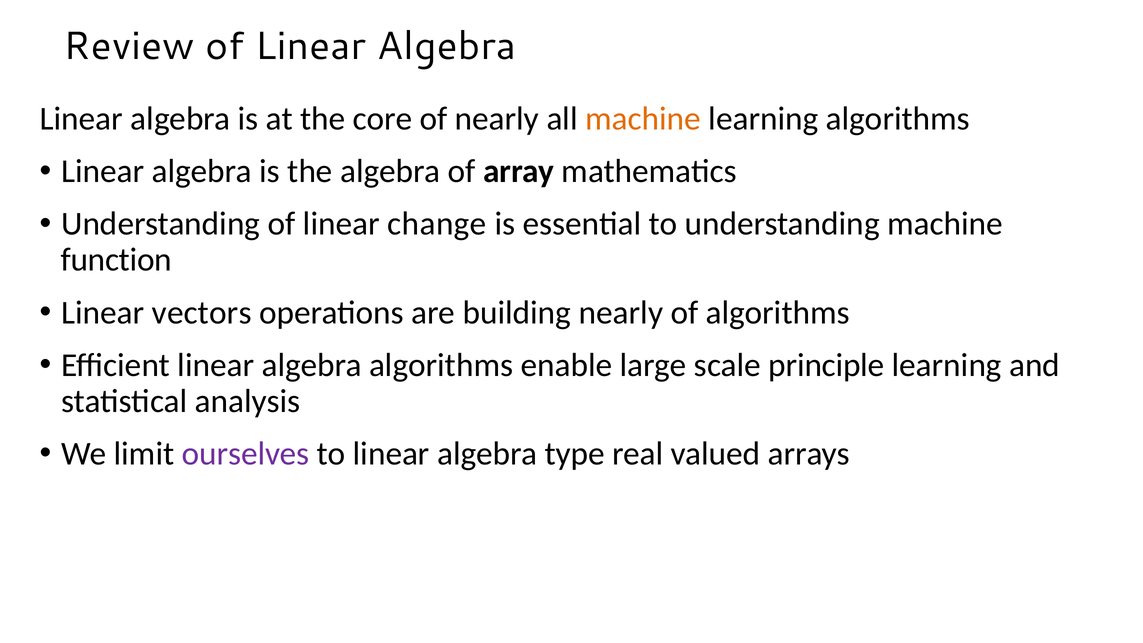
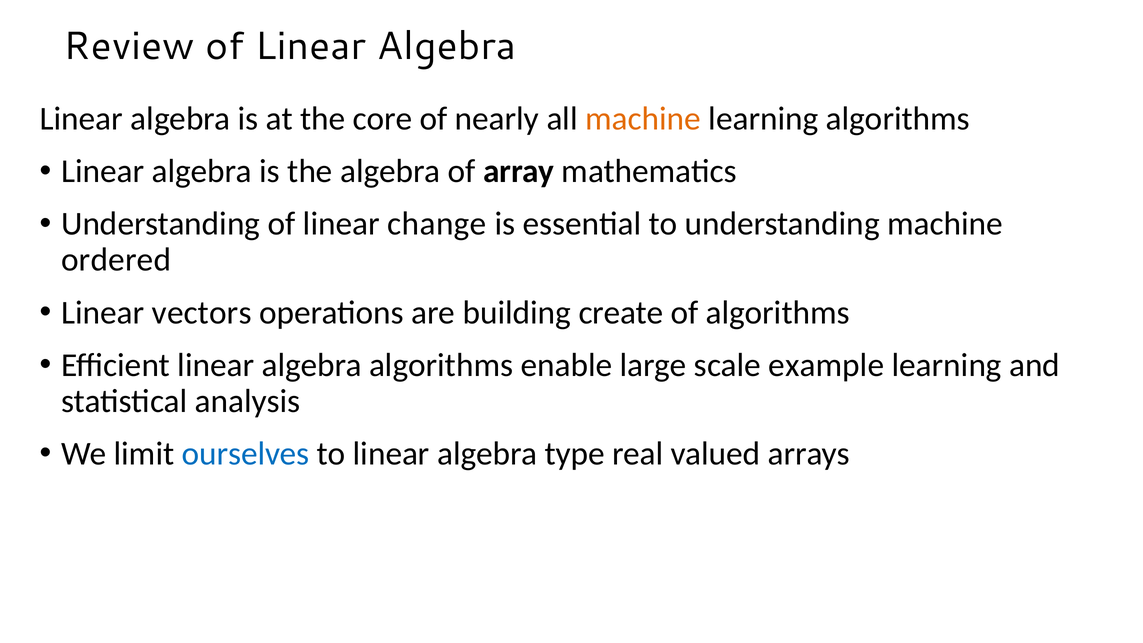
function: function -> ordered
building nearly: nearly -> create
principle: principle -> example
ourselves colour: purple -> blue
